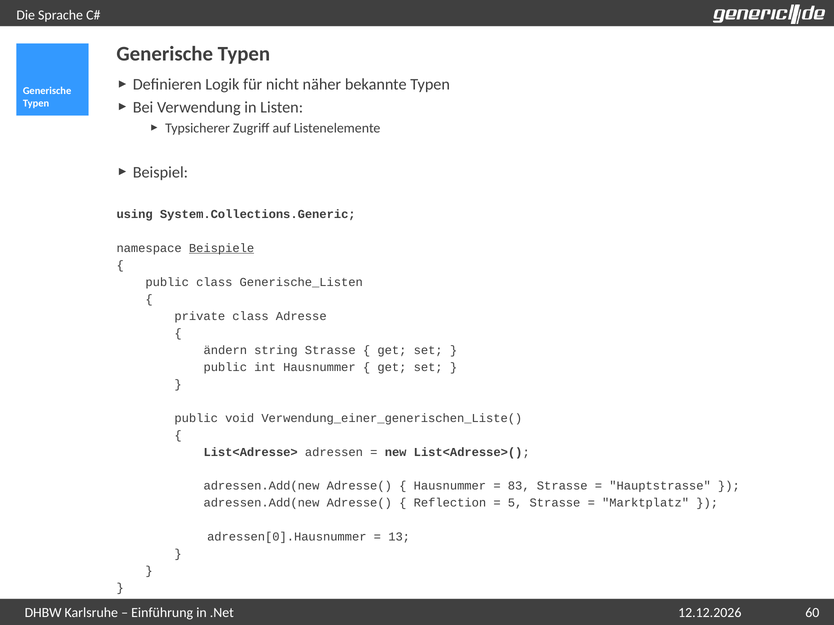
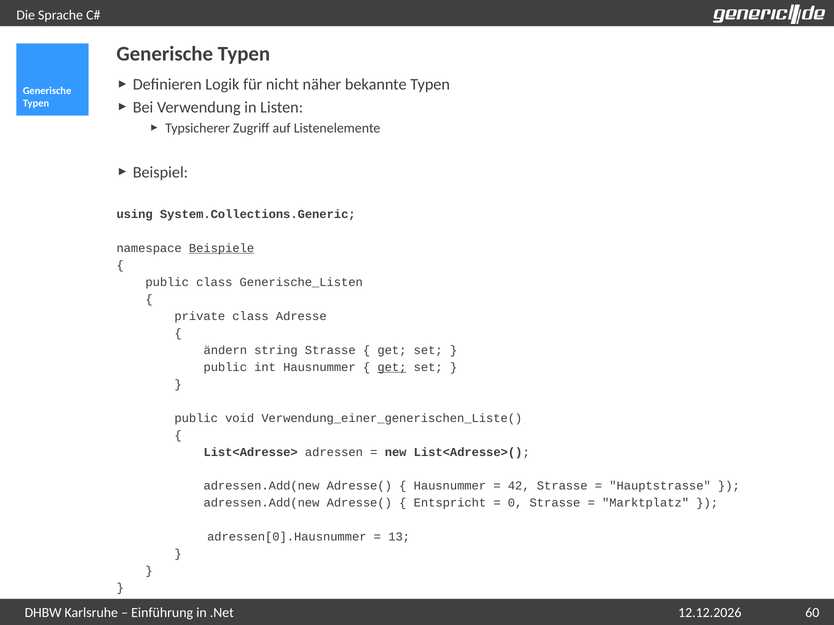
get at (392, 367) underline: none -> present
83: 83 -> 42
Reflection: Reflection -> Entspricht
5: 5 -> 0
